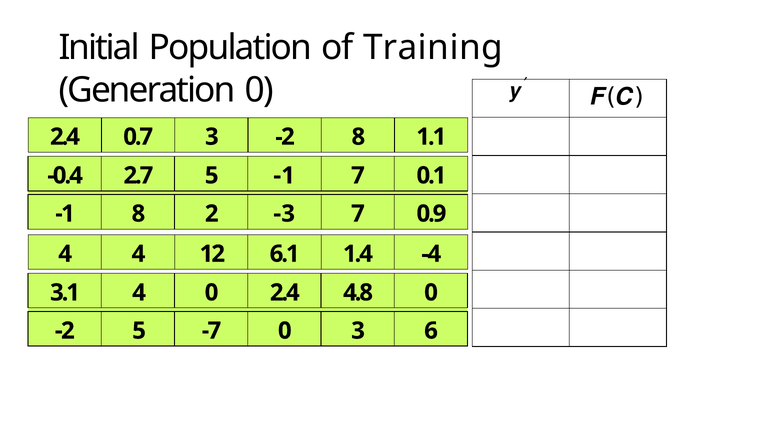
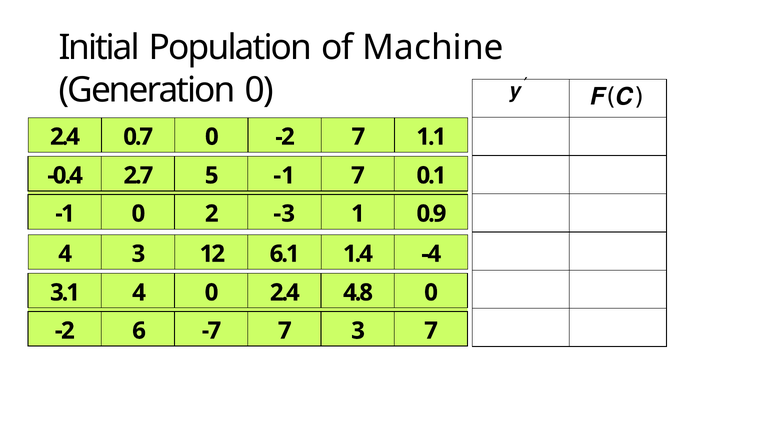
Training: Training -> Machine
0.7 3: 3 -> 0
-2 8: 8 -> 7
-1 8: 8 -> 0
-3 7: 7 -> 1
4 4: 4 -> 3
-2 5: 5 -> 6
-7 0: 0 -> 7
3 6: 6 -> 7
